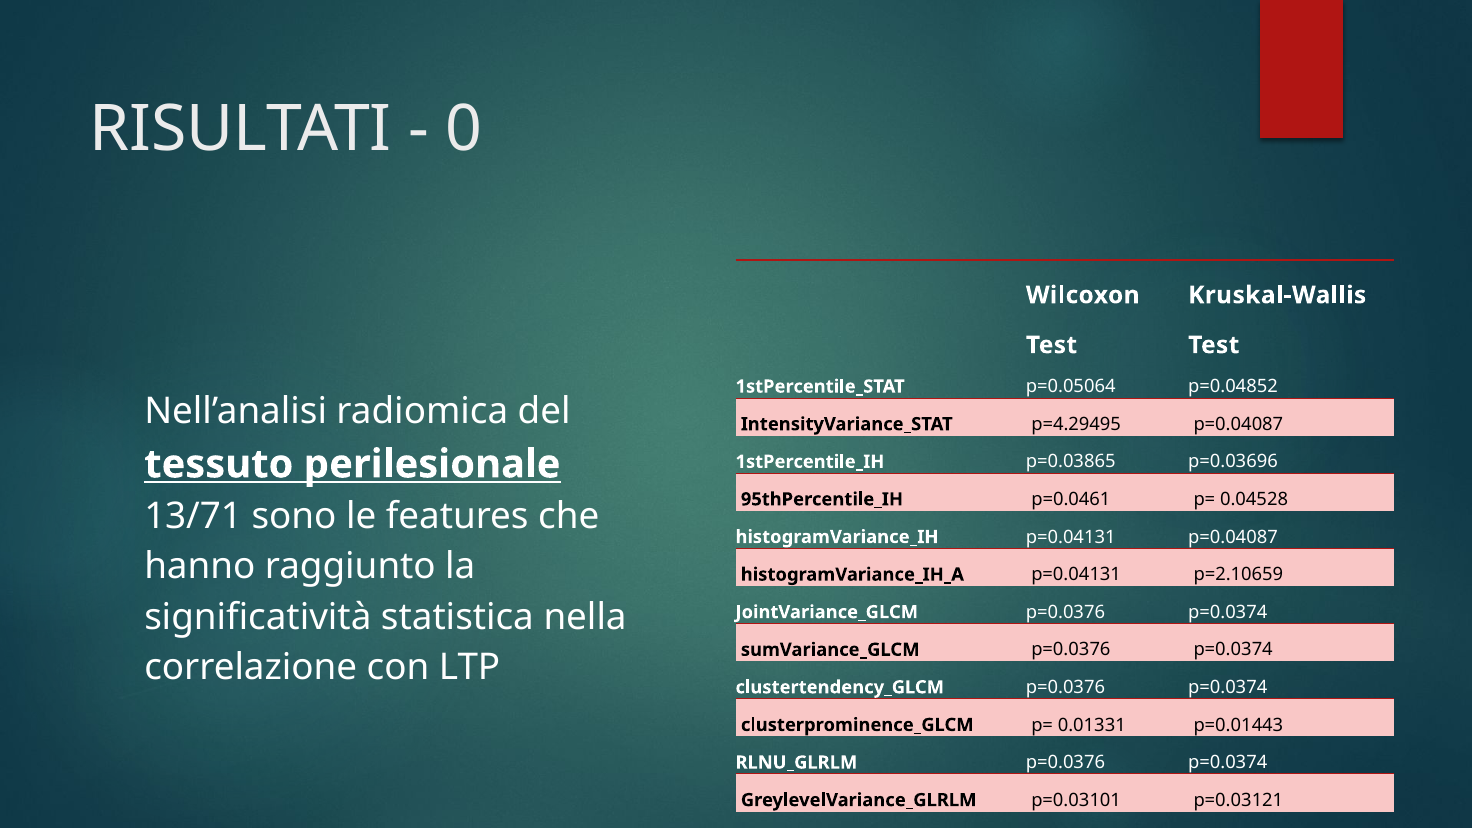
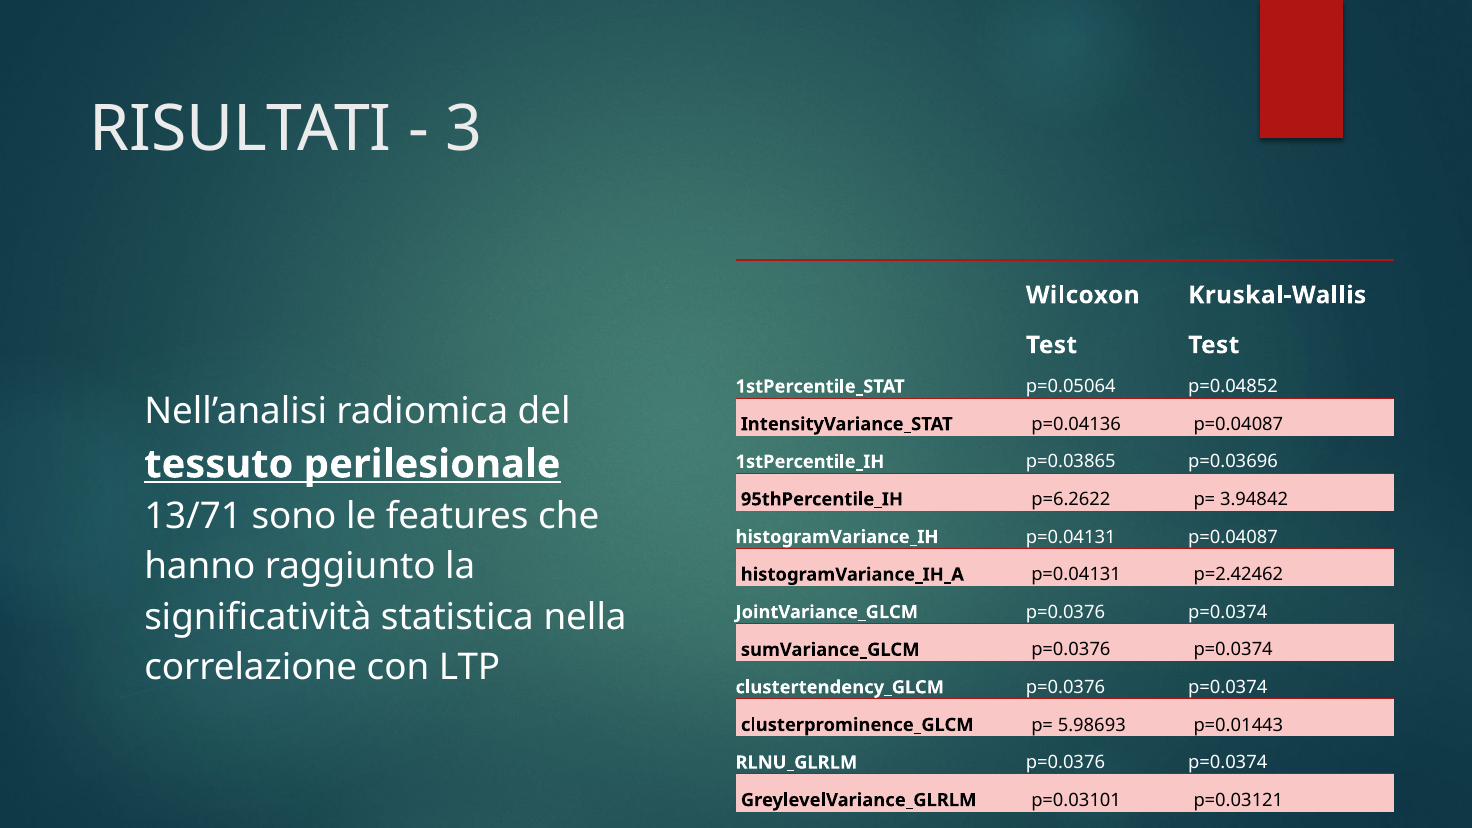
0: 0 -> 3
p=4.29495: p=4.29495 -> p=0.04136
p=0.0461: p=0.0461 -> p=6.2622
0.04528: 0.04528 -> 3.94842
p=2.10659: p=2.10659 -> p=2.42462
0.01331: 0.01331 -> 5.98693
